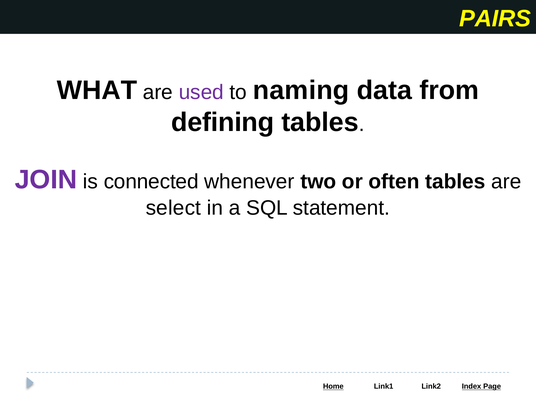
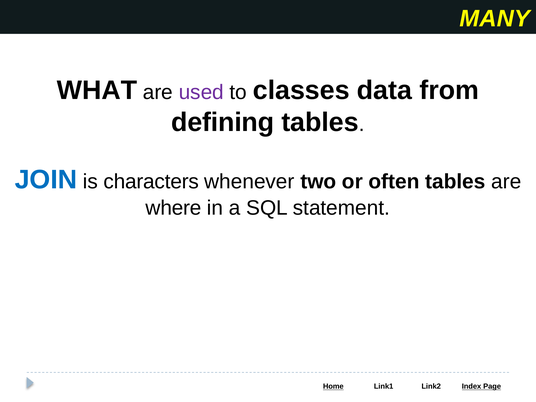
PAIRS: PAIRS -> MANY
naming: naming -> classes
JOIN colour: purple -> blue
connected: connected -> characters
select: select -> where
